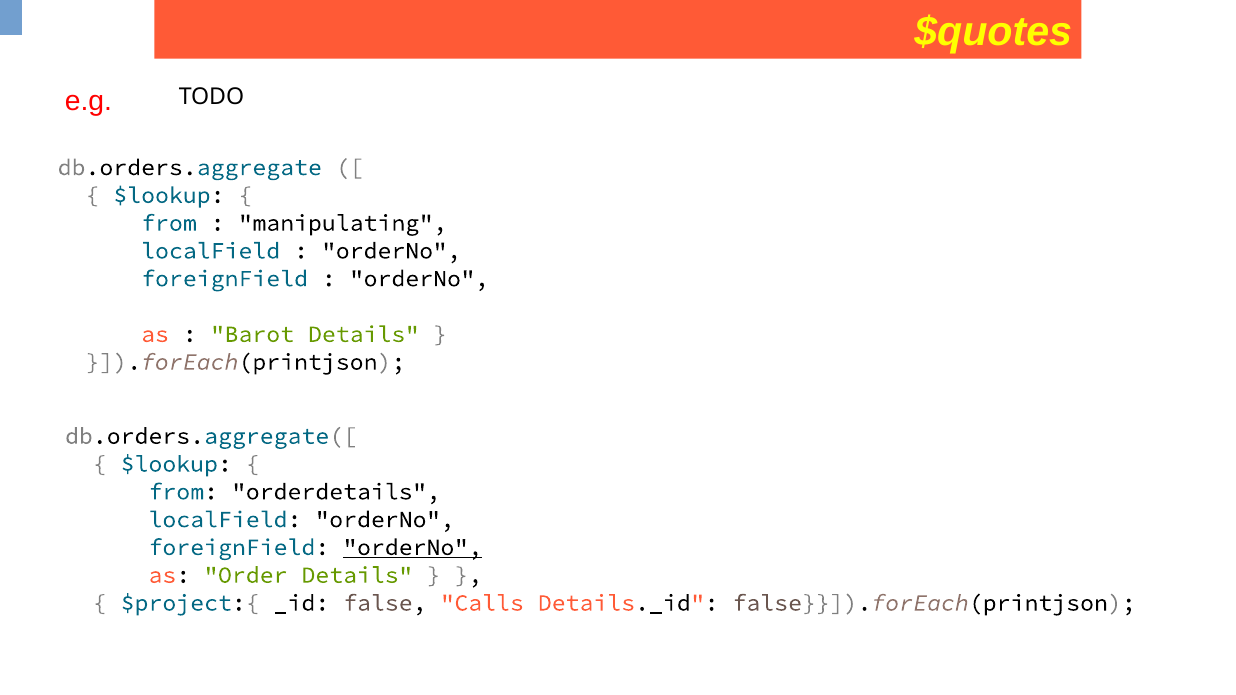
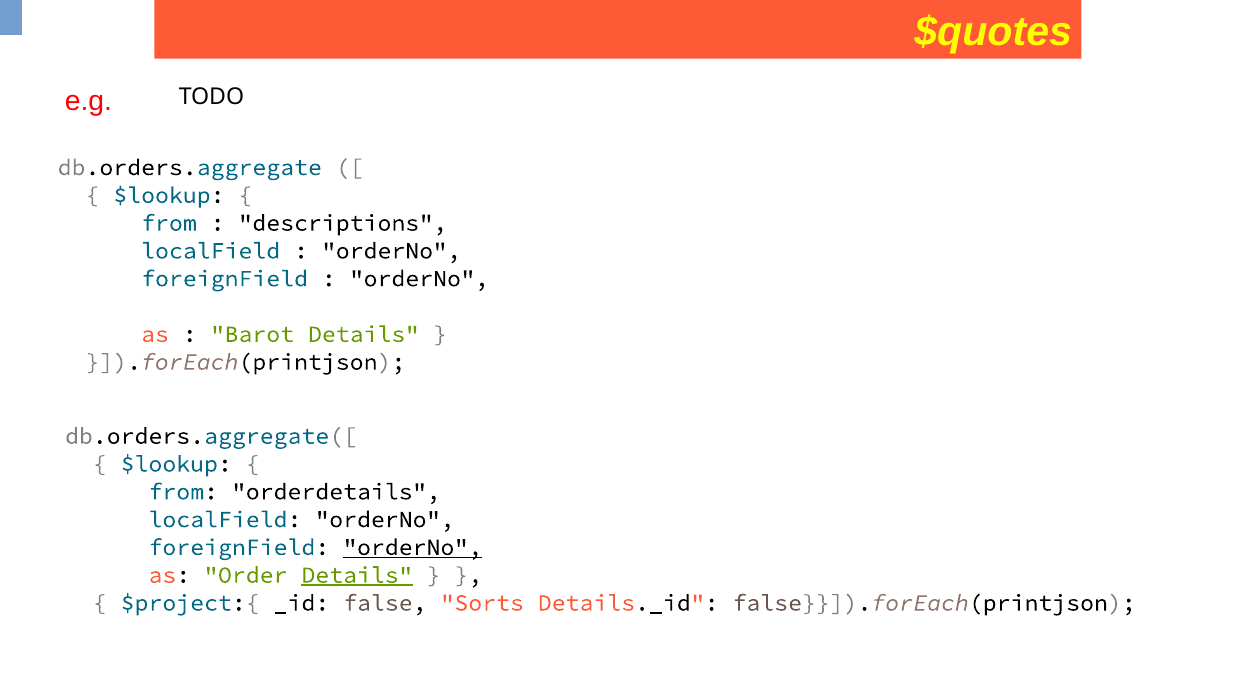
manipulating: manipulating -> descriptions
Details at (357, 575) underline: none -> present
Calls: Calls -> Sorts
